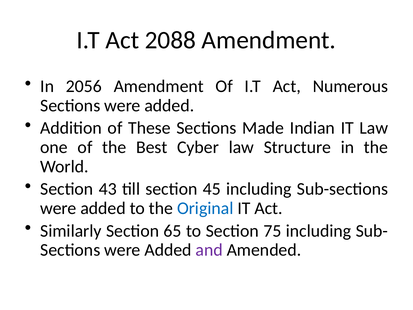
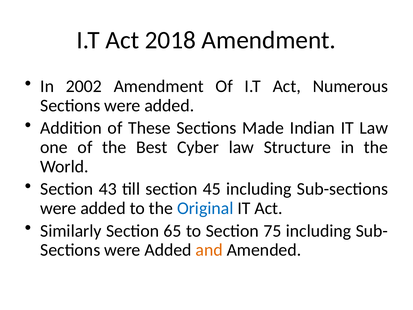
2088: 2088 -> 2018
2056: 2056 -> 2002
and colour: purple -> orange
